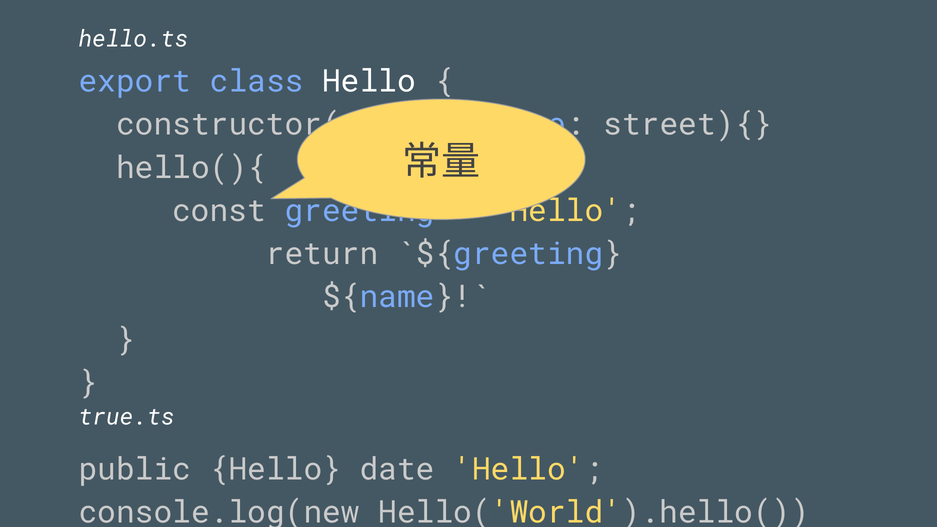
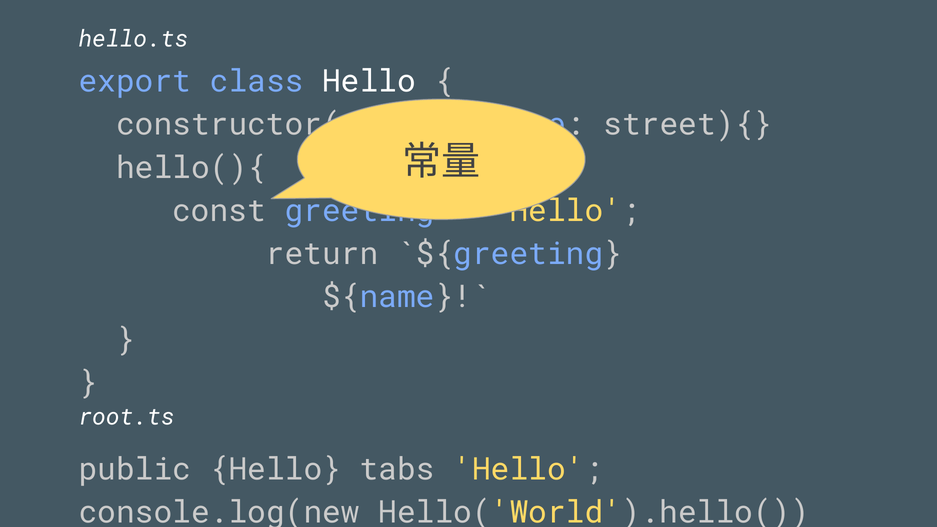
true.ts: true.ts -> root.ts
date: date -> tabs
